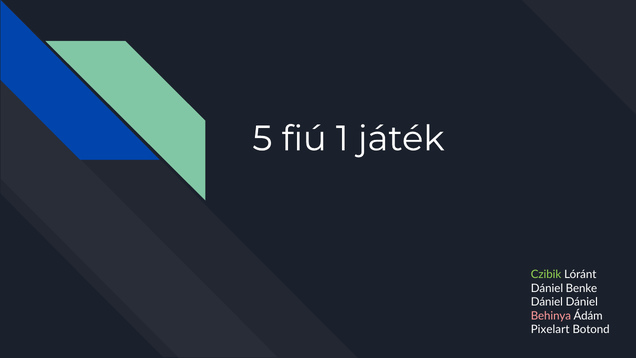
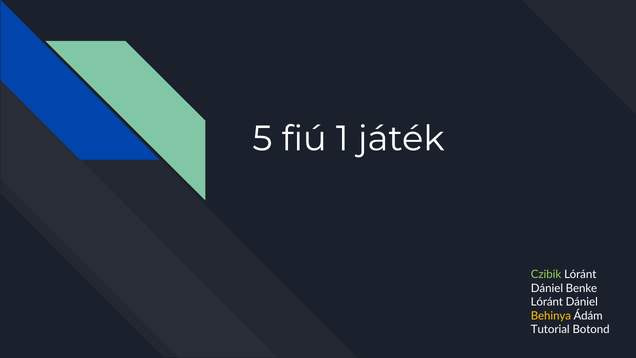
Dániel at (547, 302): Dániel -> Lóránt
Behinya colour: pink -> yellow
Pixelart: Pixelart -> Tutorial
